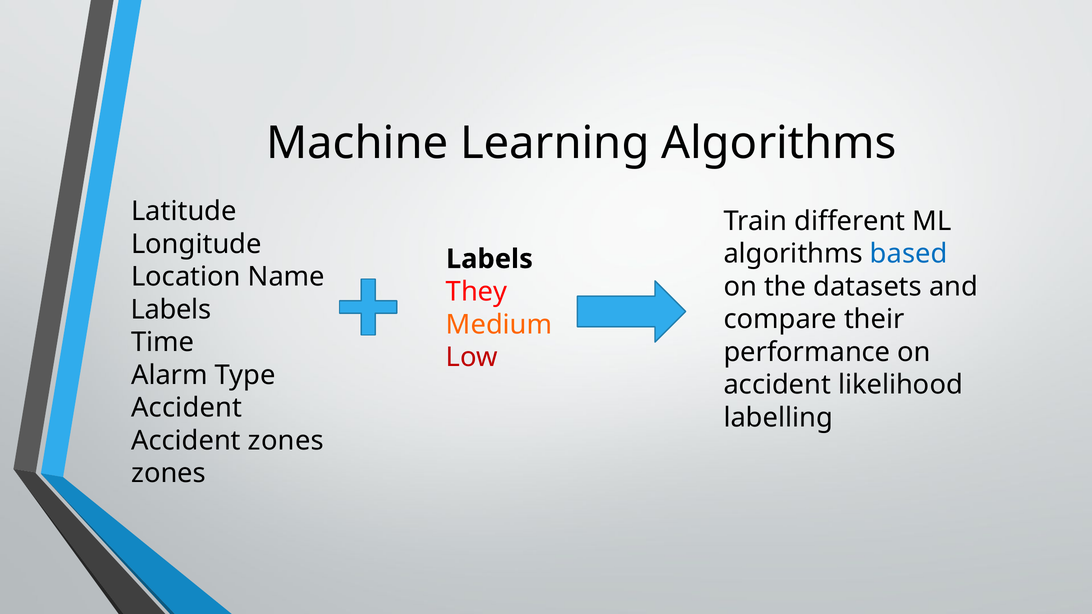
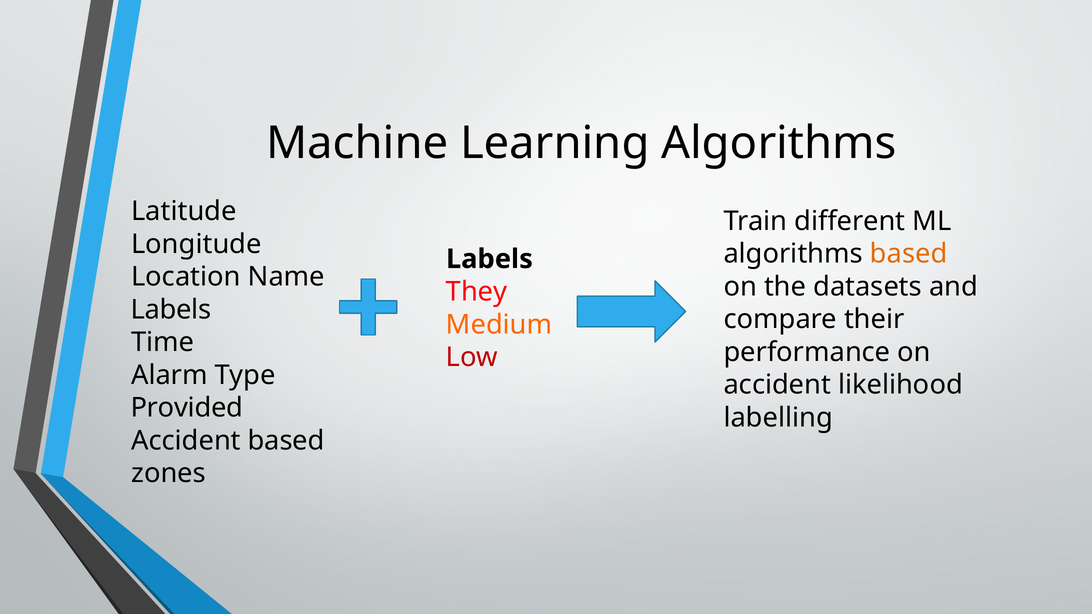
based at (909, 254) colour: blue -> orange
Accident at (187, 408): Accident -> Provided
Accident zones: zones -> based
